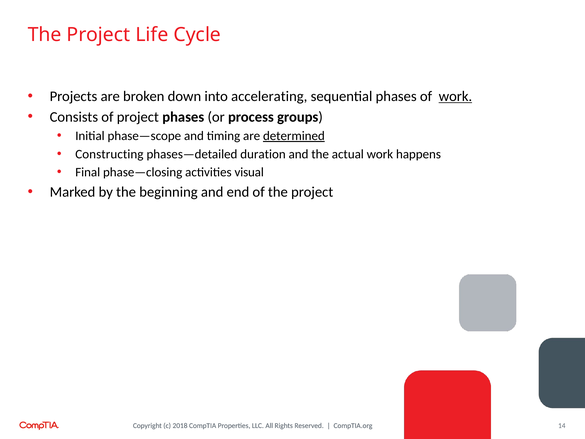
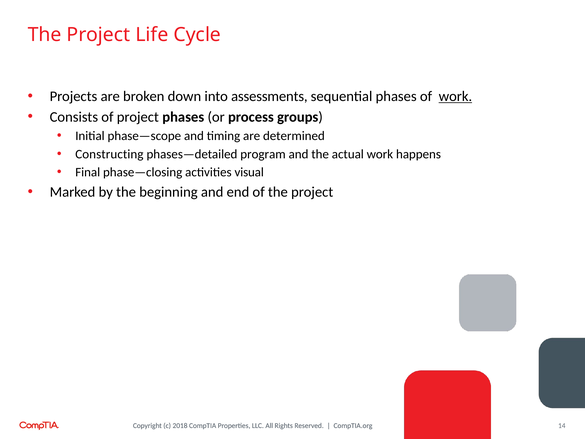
accelerating: accelerating -> assessments
determined underline: present -> none
duration: duration -> program
